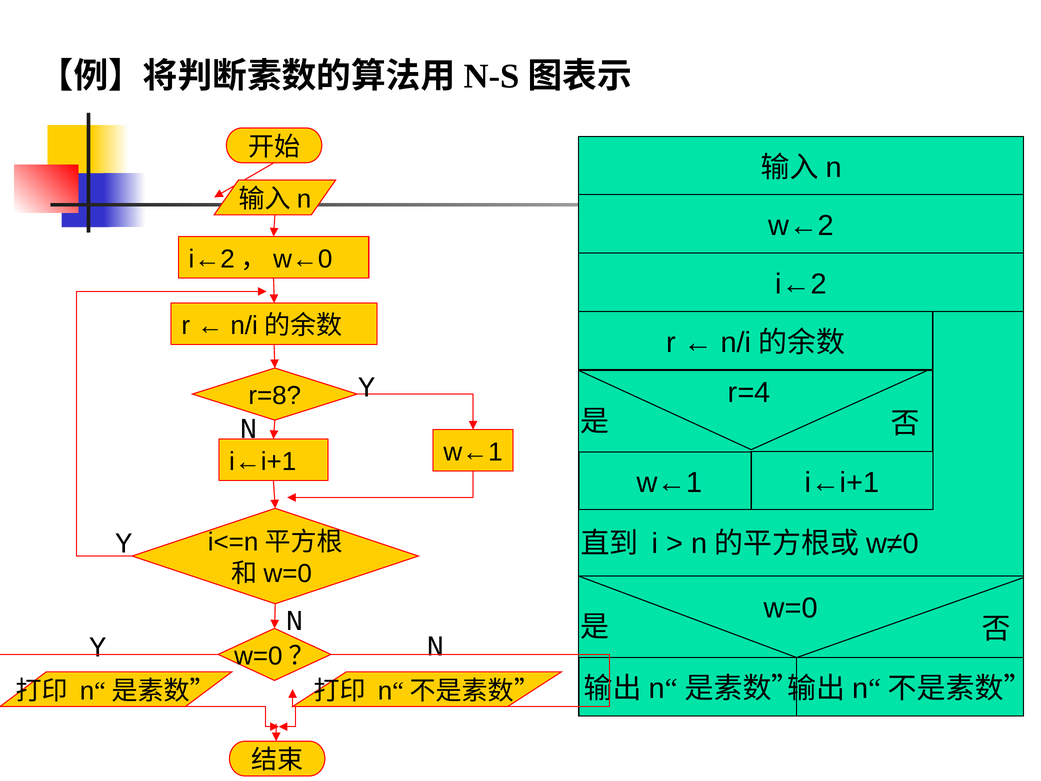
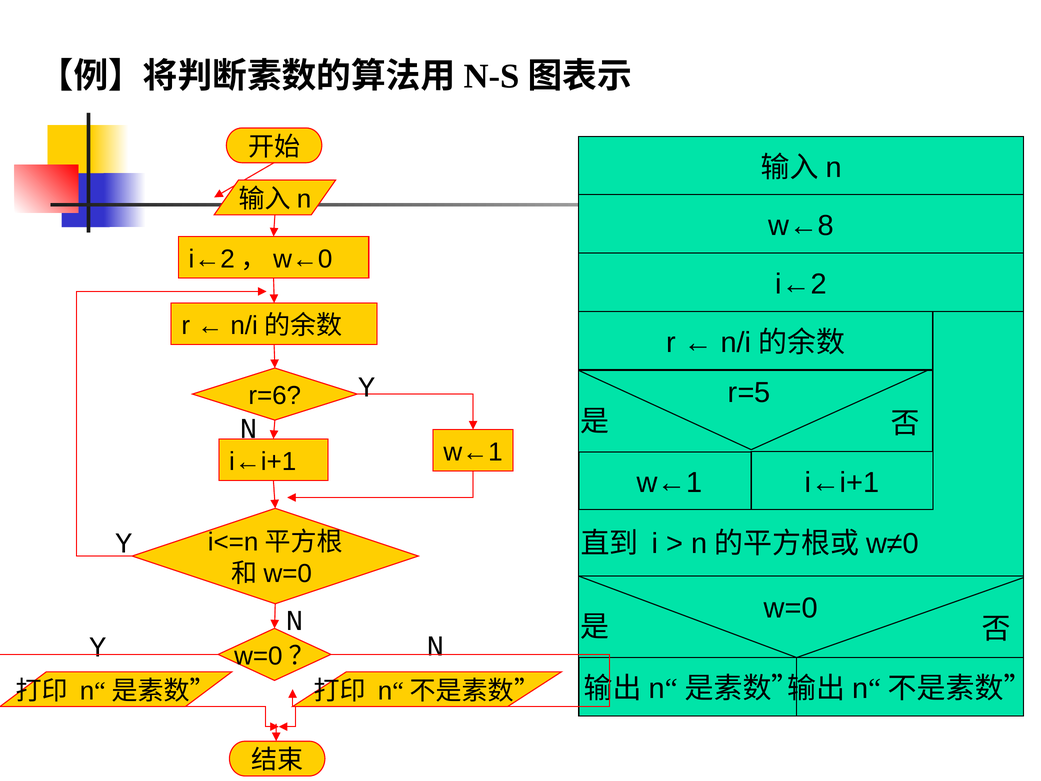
w←2: w←2 -> w←8
r=4: r=4 -> r=5
r=8: r=8 -> r=6
